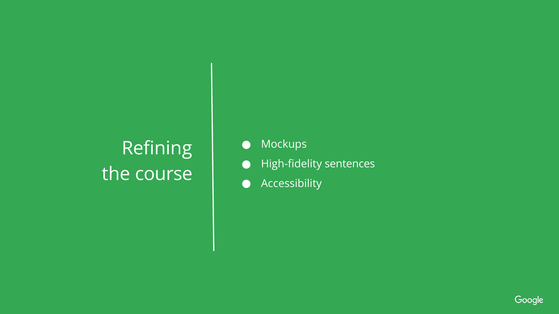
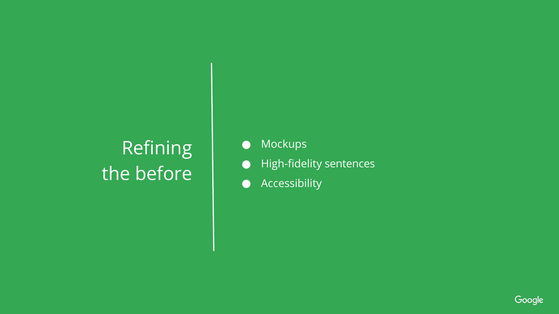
course: course -> before
